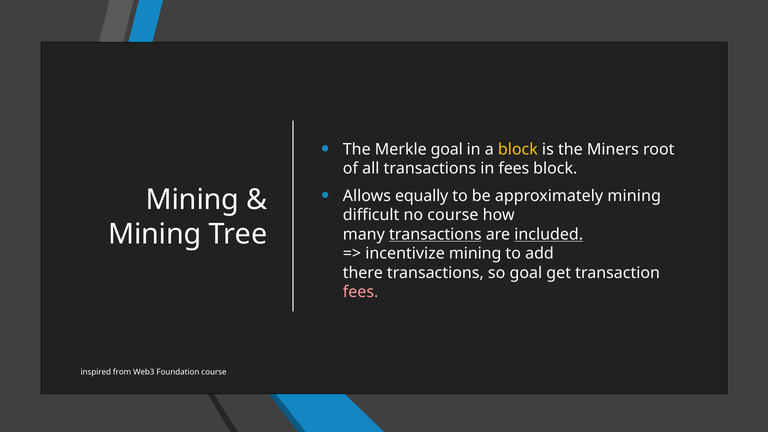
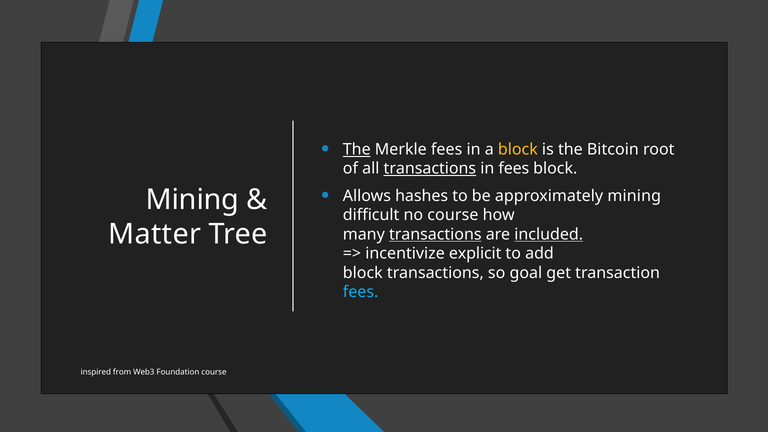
The at (357, 149) underline: none -> present
Merkle goal: goal -> fees
Miners: Miners -> Bitcoin
transactions at (430, 169) underline: none -> present
equally: equally -> hashes
Mining at (155, 234): Mining -> Matter
incentivize mining: mining -> explicit
there at (363, 273): there -> block
fees at (361, 292) colour: pink -> light blue
